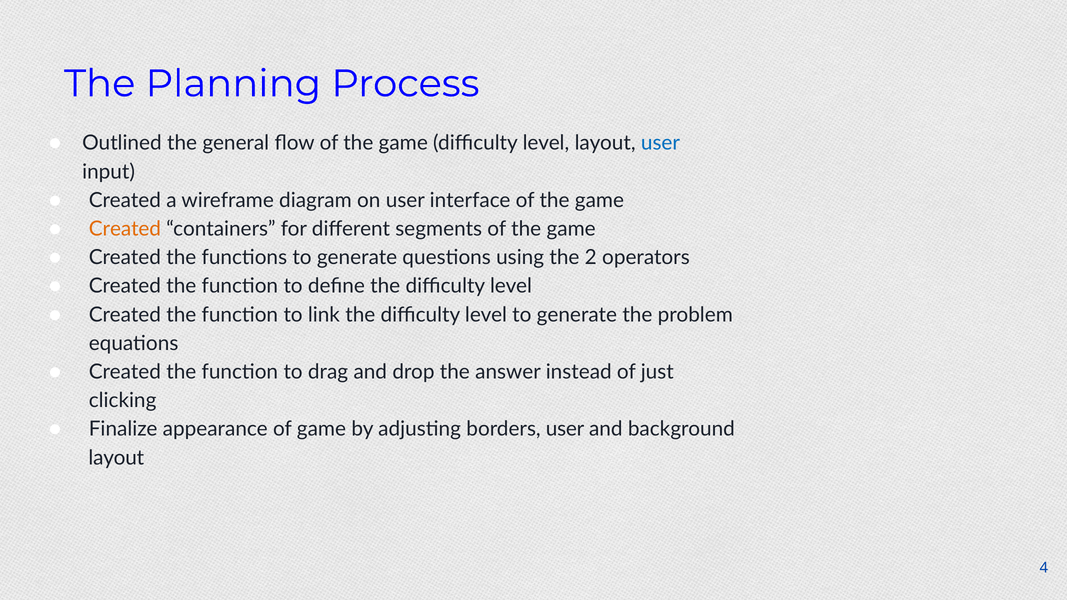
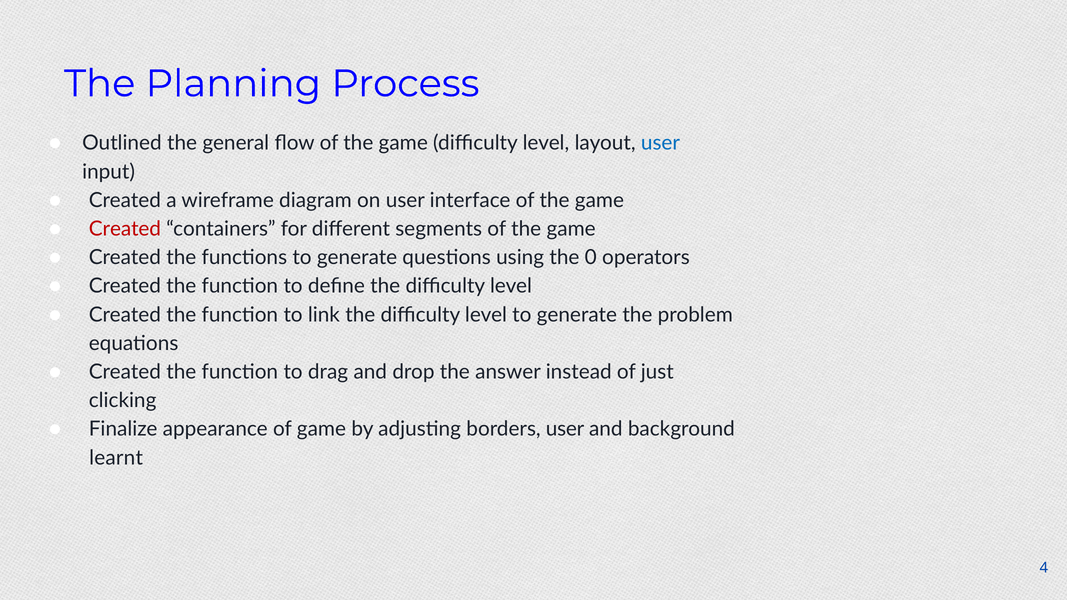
Created at (125, 229) colour: orange -> red
2: 2 -> 0
layout at (116, 458): layout -> learnt
